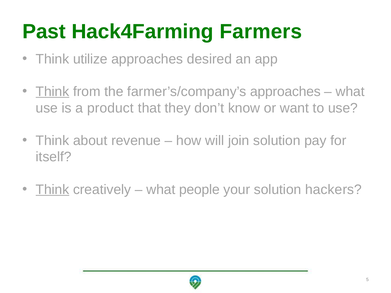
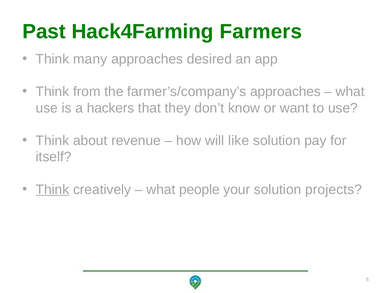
utilize: utilize -> many
Think at (52, 92) underline: present -> none
product: product -> hackers
join: join -> like
hackers: hackers -> projects
